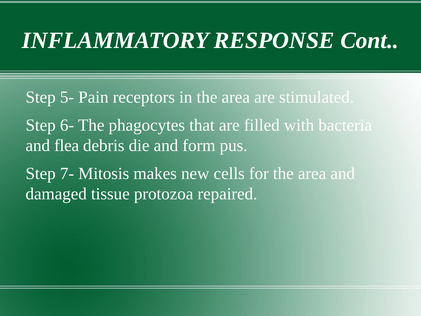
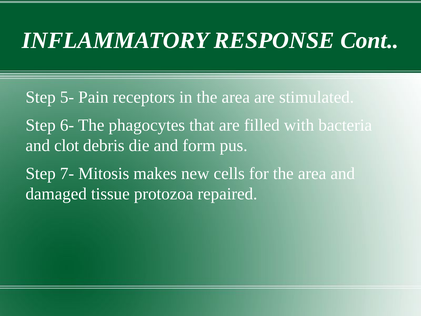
flea: flea -> clot
